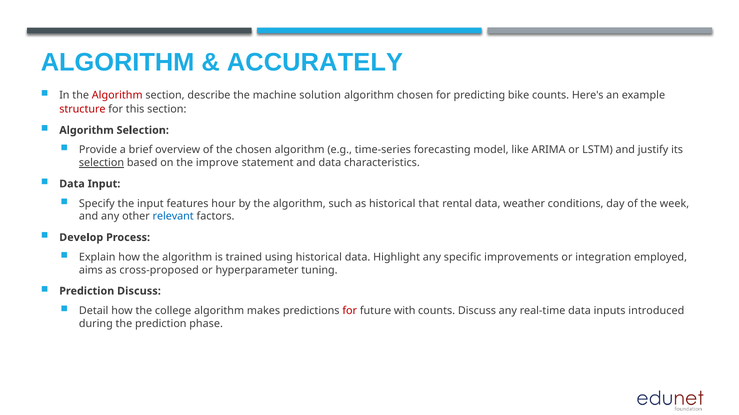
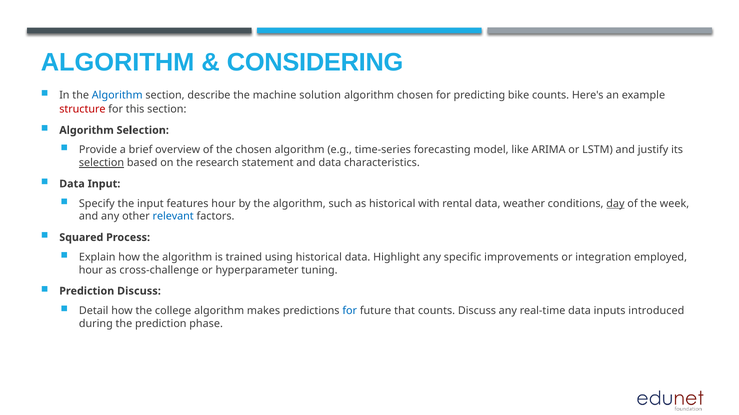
ACCURATELY: ACCURATELY -> CONSIDERING
Algorithm at (117, 95) colour: red -> blue
improve: improve -> research
that: that -> with
day underline: none -> present
Develop: Develop -> Squared
aims at (91, 270): aims -> hour
cross-proposed: cross-proposed -> cross-challenge
for at (350, 311) colour: red -> blue
with: with -> that
